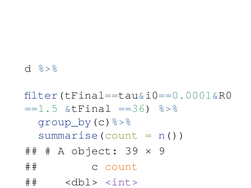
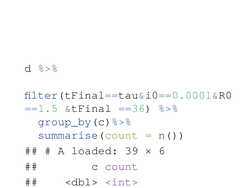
object: object -> loaded
9 at (162, 151): 9 -> 6
count colour: orange -> purple
